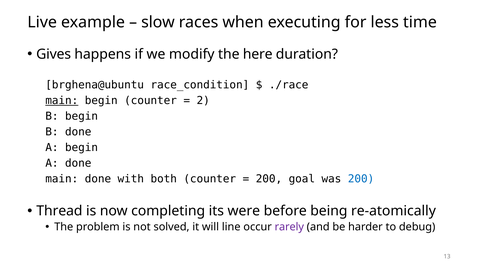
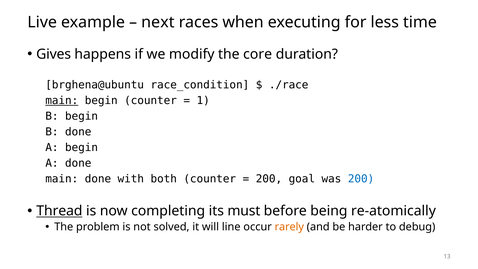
slow: slow -> next
here: here -> core
2: 2 -> 1
Thread underline: none -> present
were: were -> must
rarely colour: purple -> orange
